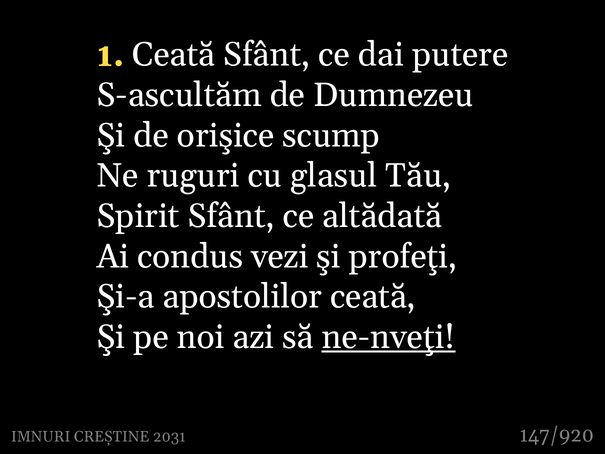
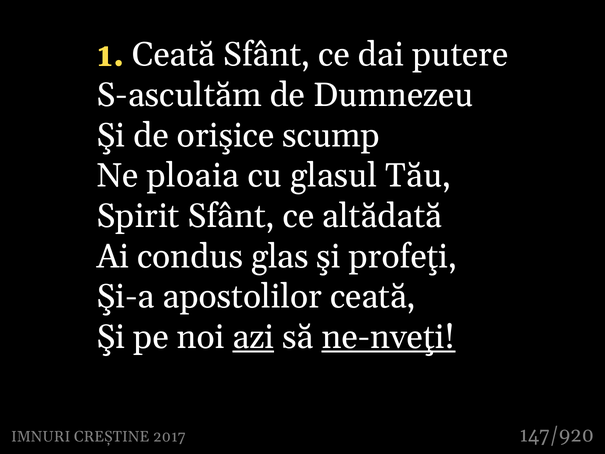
ruguri: ruguri -> ploaia
vezi: vezi -> glas
azi underline: none -> present
2031: 2031 -> 2017
